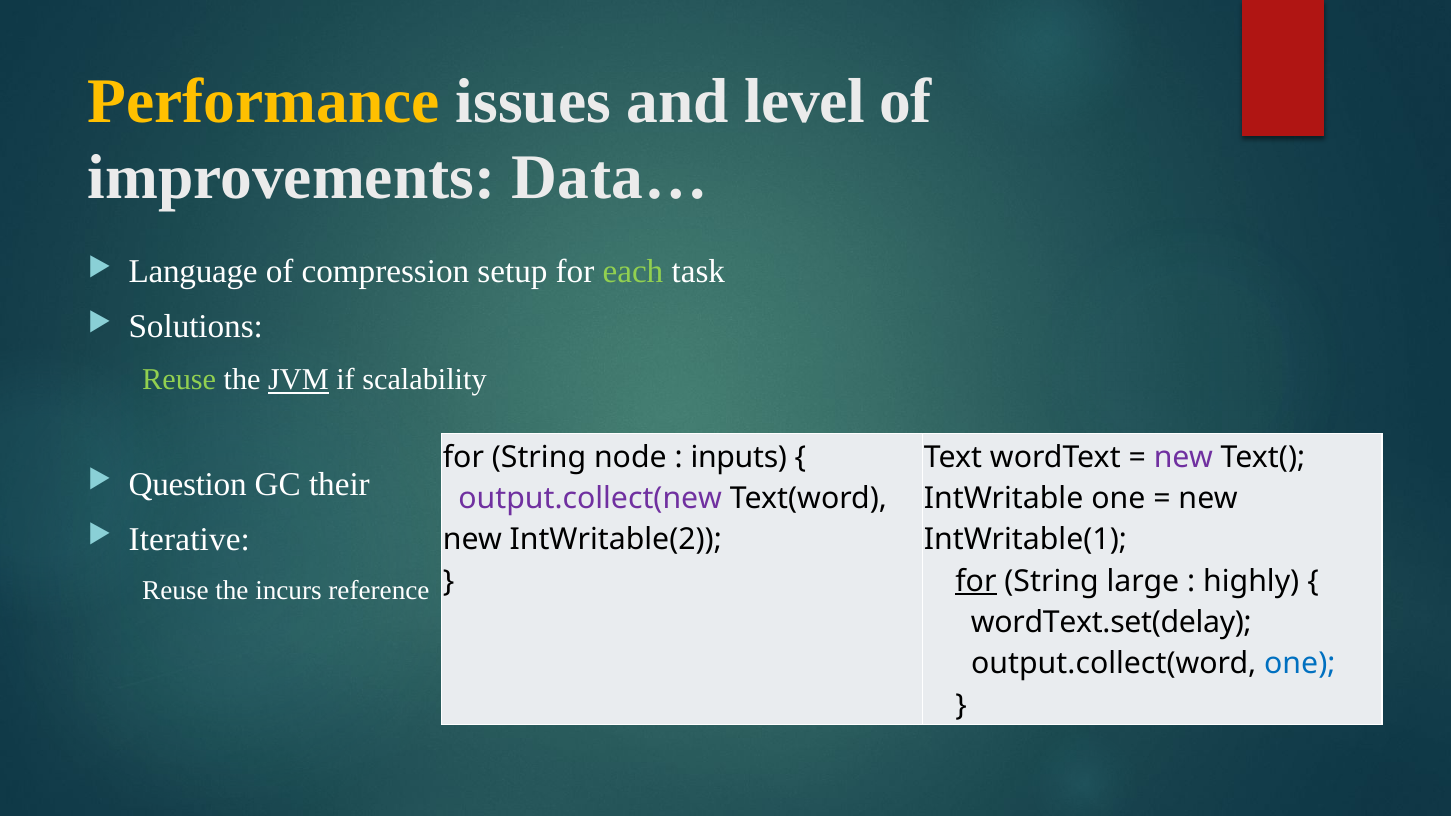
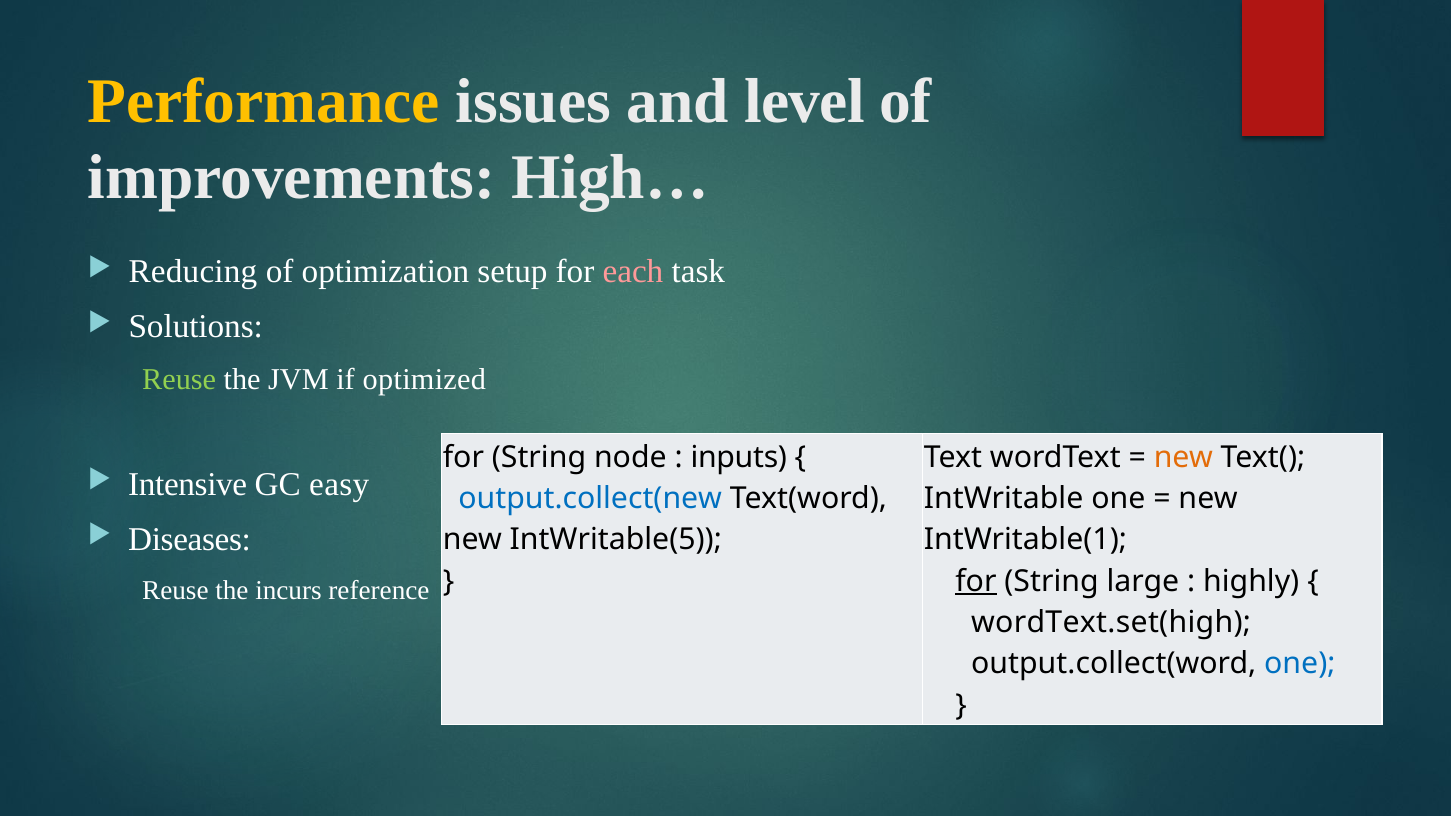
Data…: Data… -> High…
Language: Language -> Reducing
compression: compression -> optimization
each colour: light green -> pink
JVM underline: present -> none
scalability: scalability -> optimized
new at (1183, 457) colour: purple -> orange
Question: Question -> Intensive
their: their -> easy
output.collect(new colour: purple -> blue
Iterative: Iterative -> Diseases
IntWritable(2: IntWritable(2 -> IntWritable(5
wordText.set(delay: wordText.set(delay -> wordText.set(high
